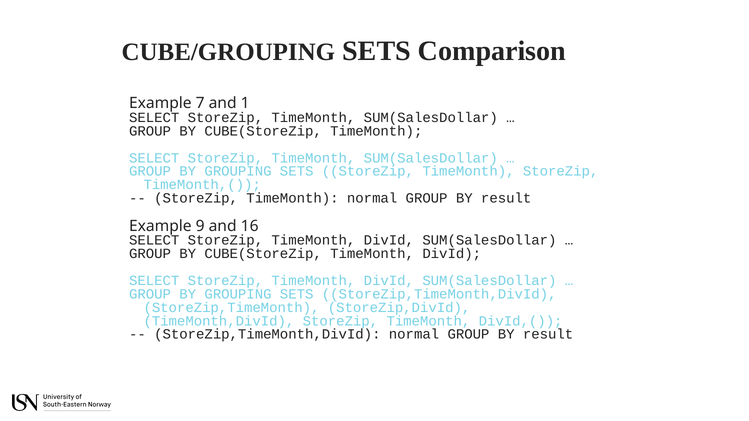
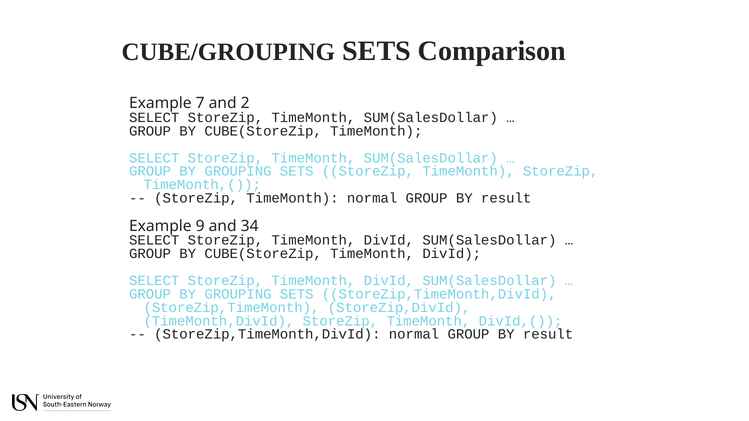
1: 1 -> 2
16: 16 -> 34
